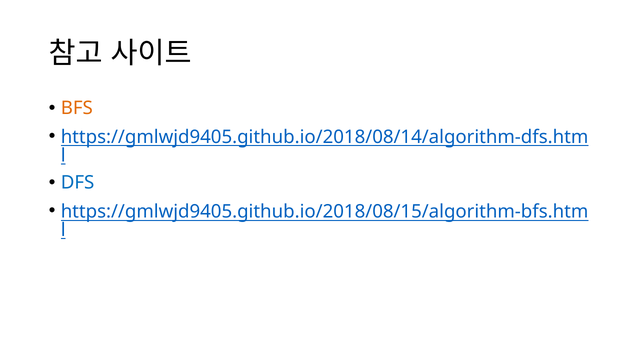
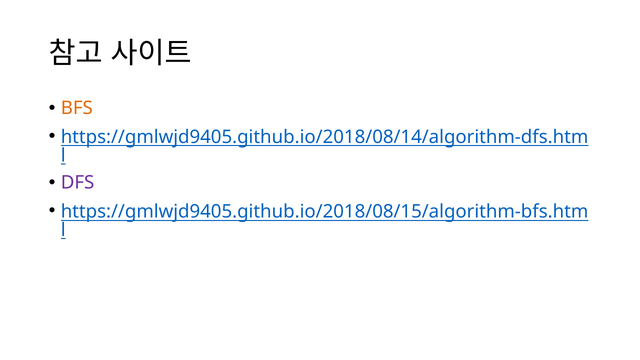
DFS colour: blue -> purple
